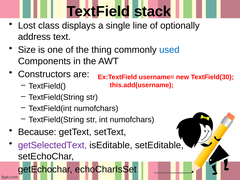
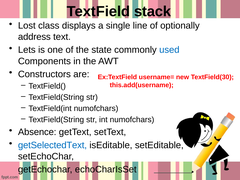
Size: Size -> Lets
thing: thing -> state
Because: Because -> Absence
getSelectedText colour: purple -> blue
